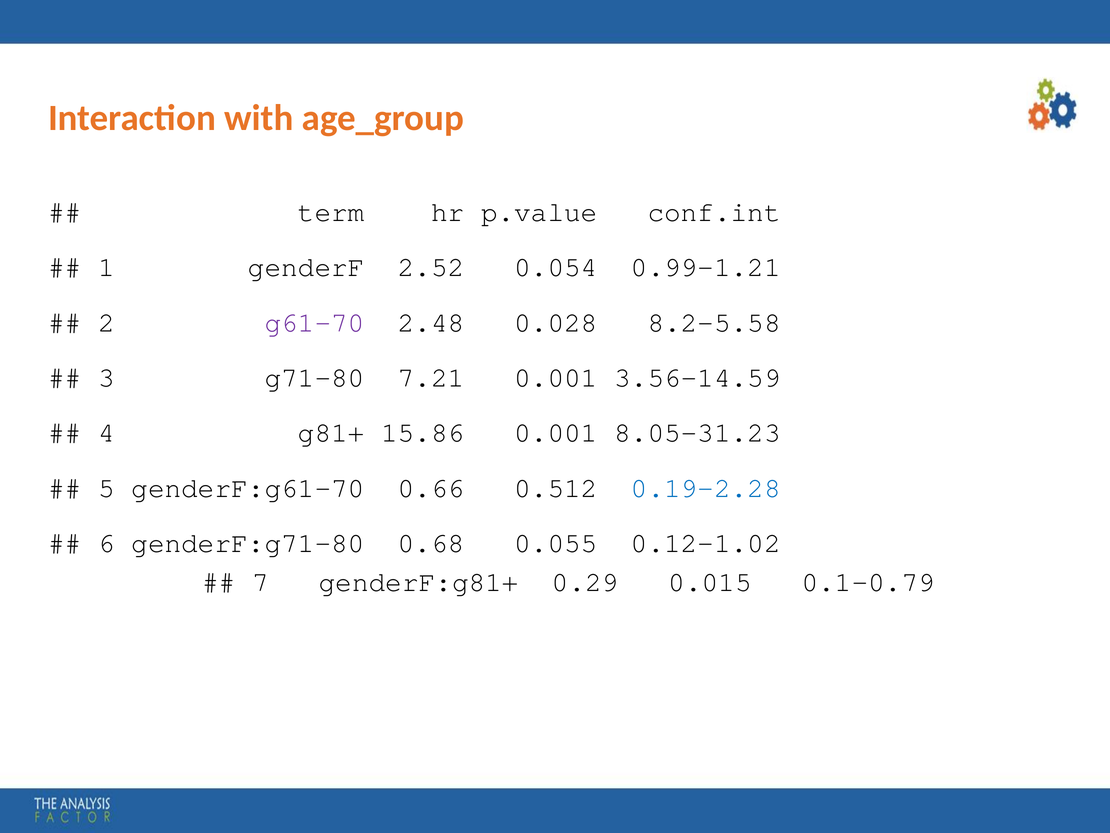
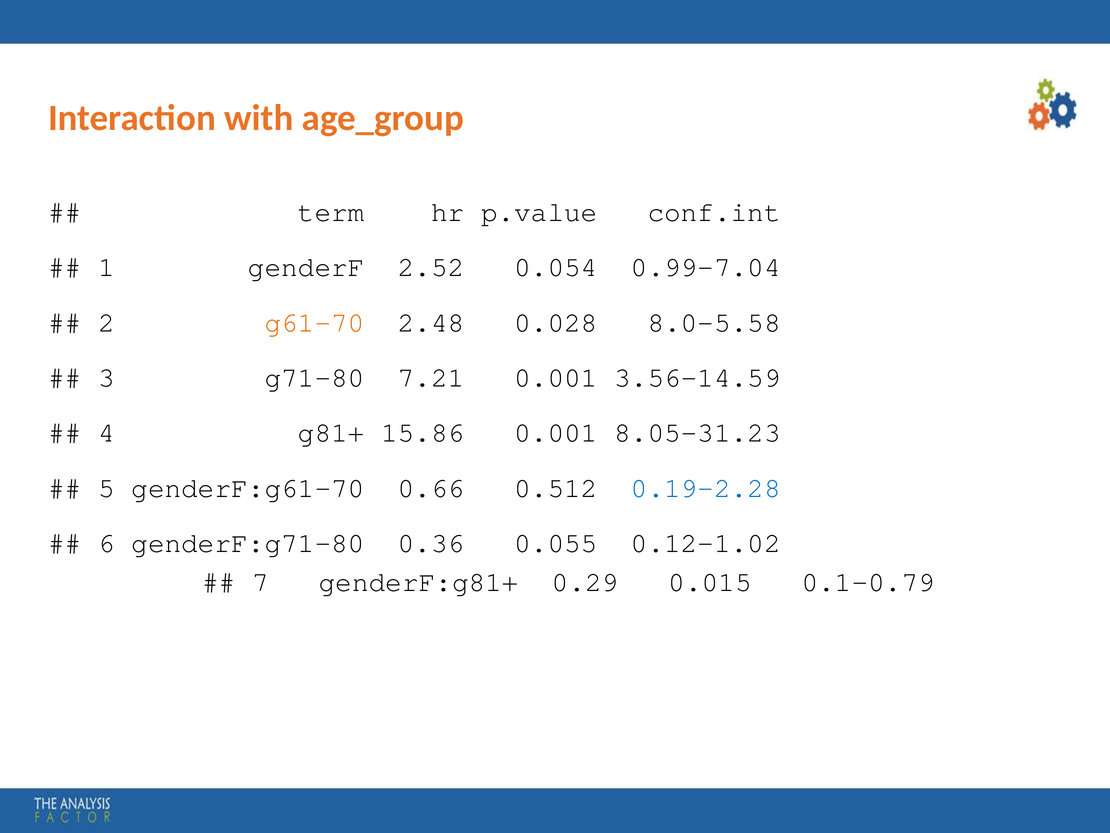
0.99-1.21: 0.99-1.21 -> 0.99-7.04
g61-70 colour: purple -> orange
8.2-5.58: 8.2-5.58 -> 8.0-5.58
0.68: 0.68 -> 0.36
